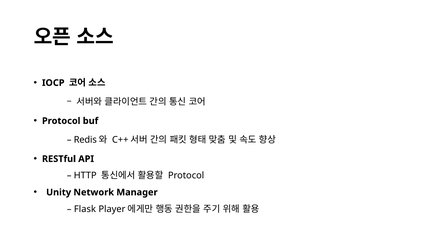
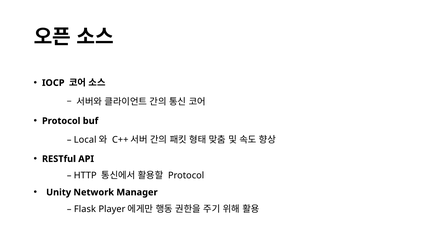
Redis: Redis -> Local
